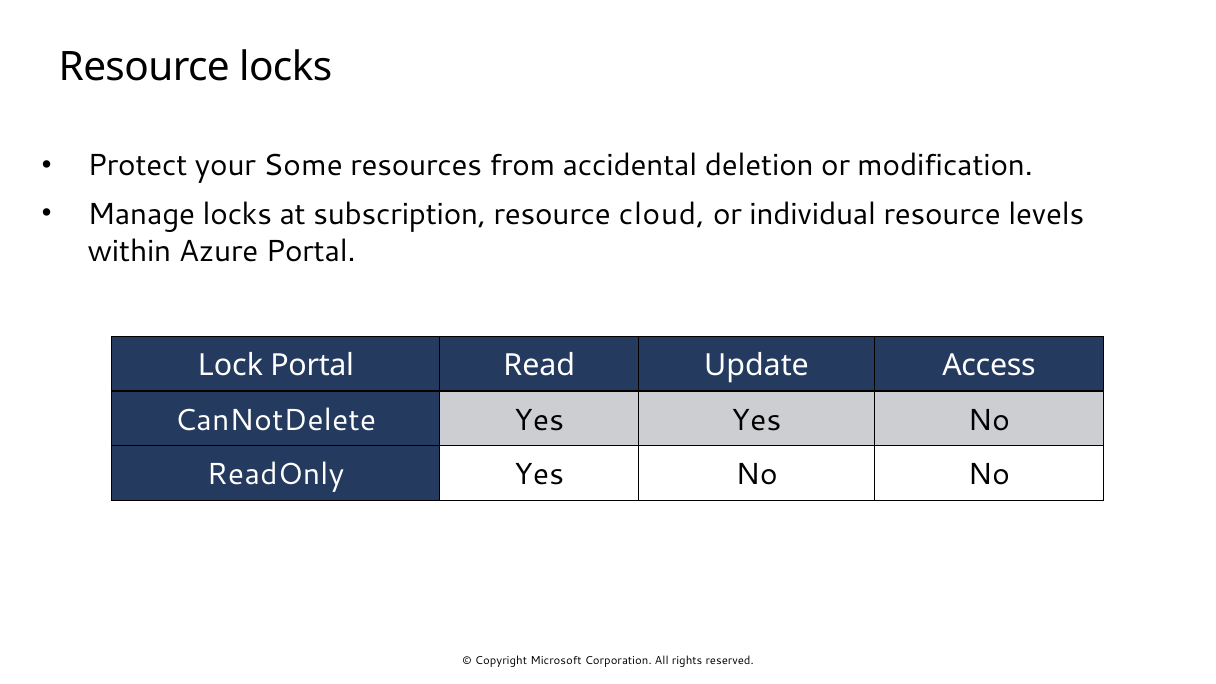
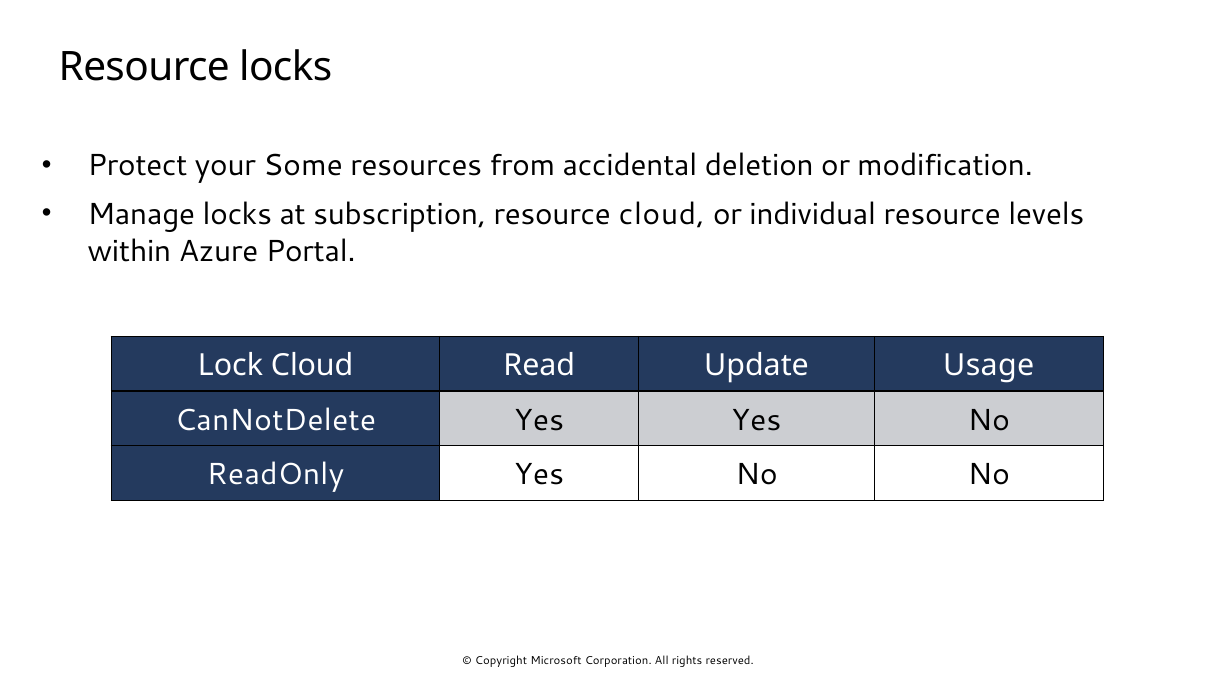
Lock Portal: Portal -> Cloud
Access: Access -> Usage
